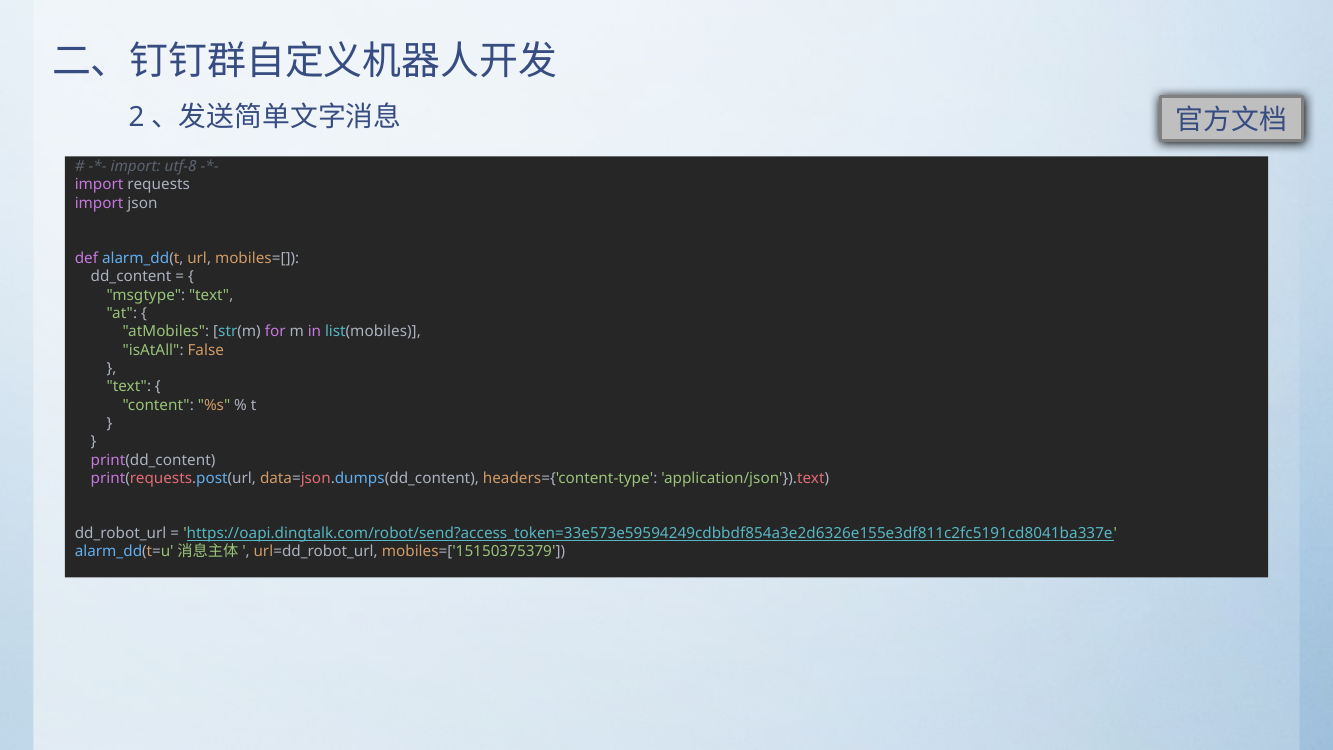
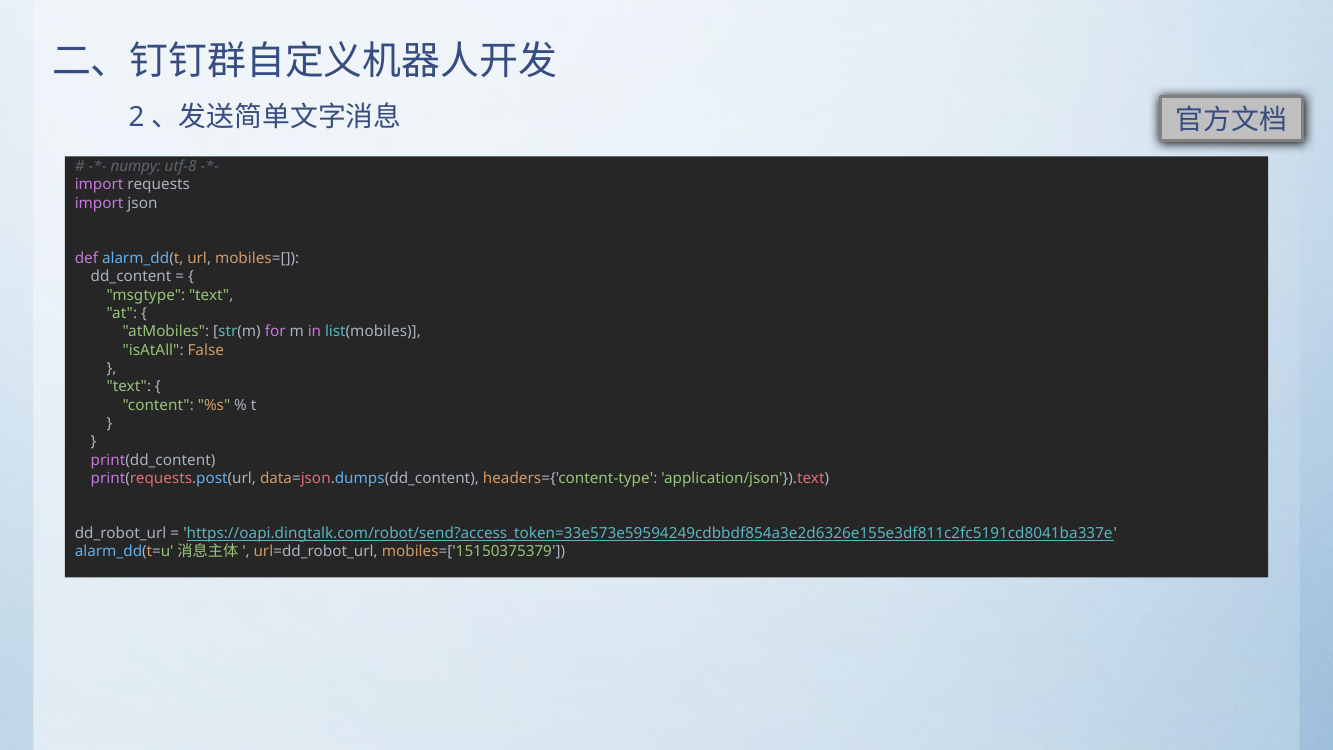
import at (136, 167): import -> numpy
